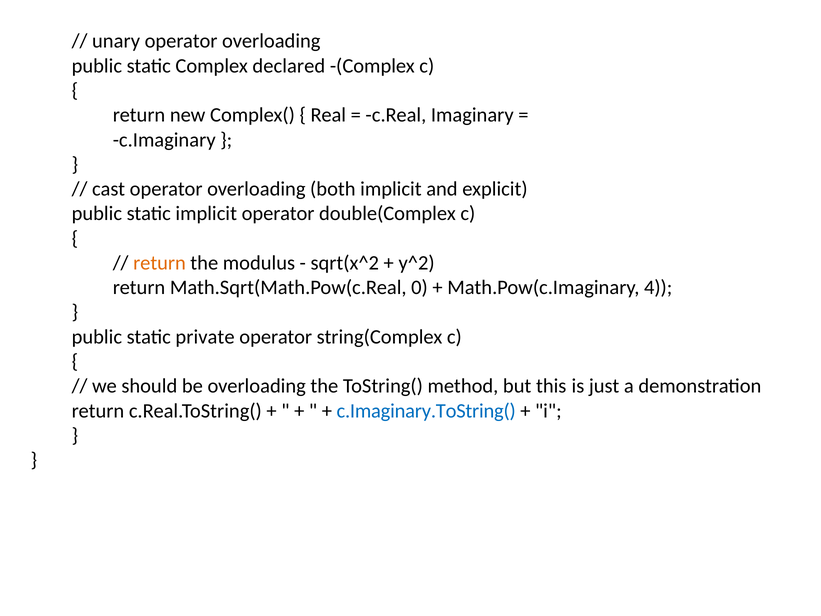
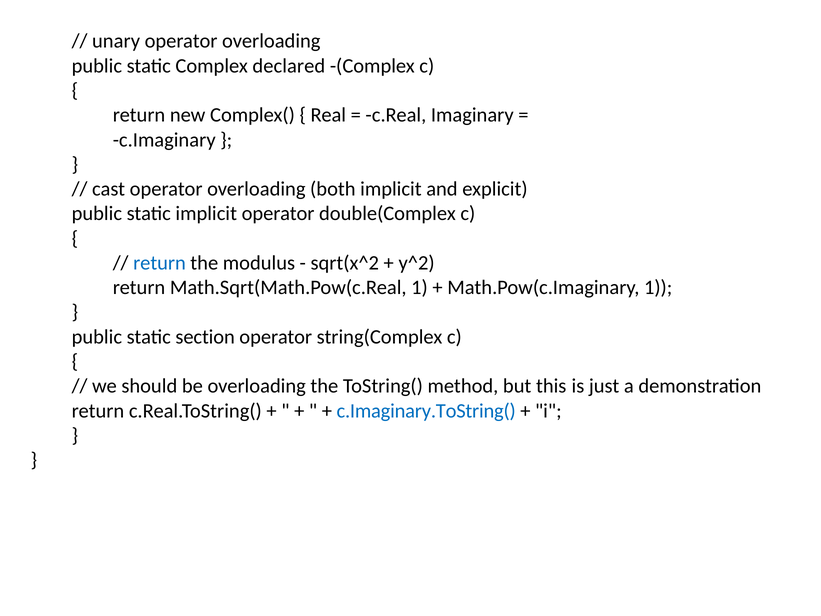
return at (159, 263) colour: orange -> blue
Math.Sqrt(Math.Pow(c.Real 0: 0 -> 1
Math.Pow(c.Imaginary 4: 4 -> 1
private: private -> section
